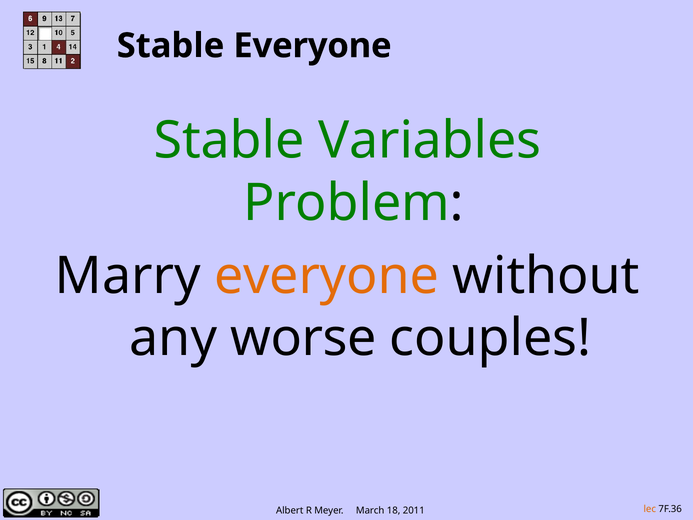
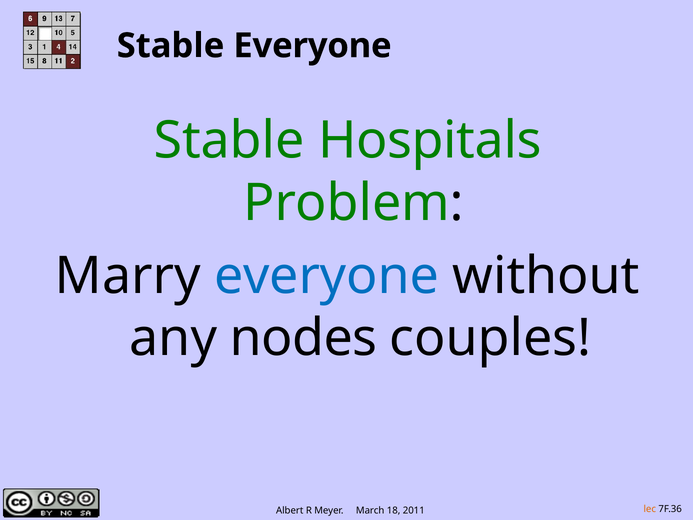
Variables: Variables -> Hospitals
everyone at (326, 276) colour: orange -> blue
worse: worse -> nodes
